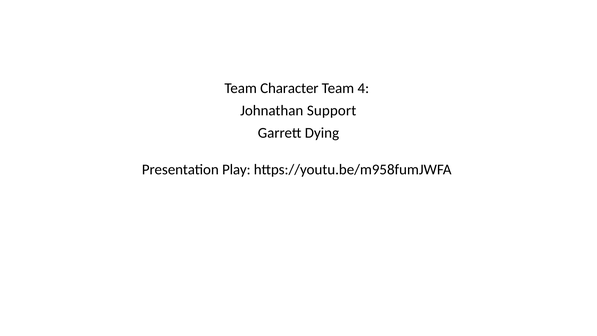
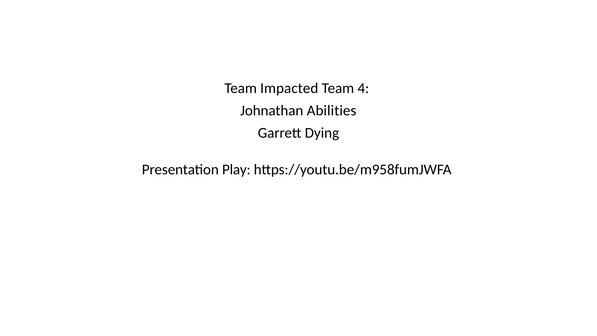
Character: Character -> Impacted
Support: Support -> Abilities
